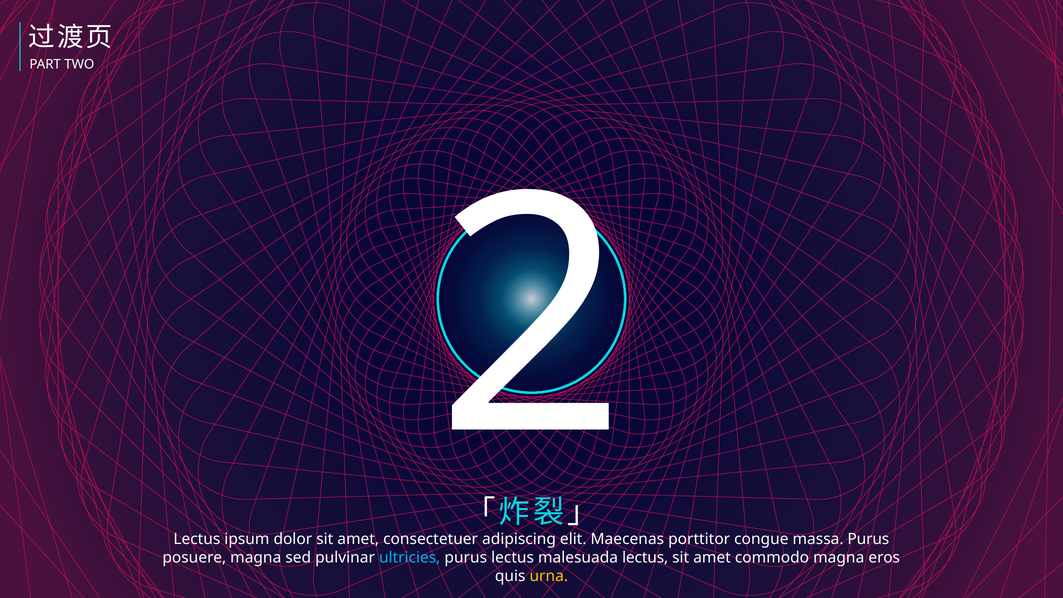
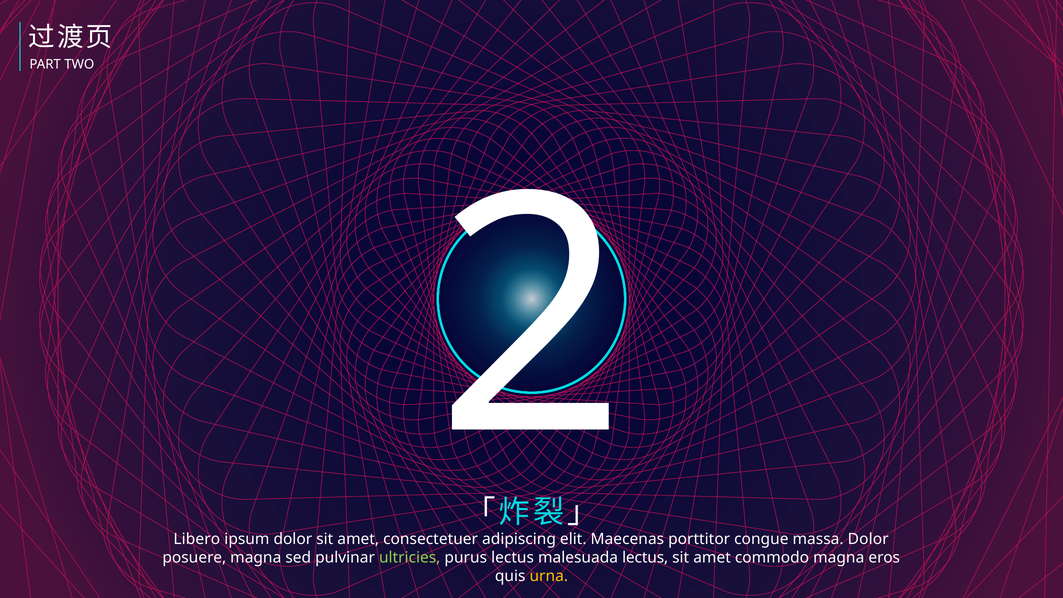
Lectus at (197, 539): Lectus -> Libero
massa Purus: Purus -> Dolor
ultricies colour: light blue -> light green
